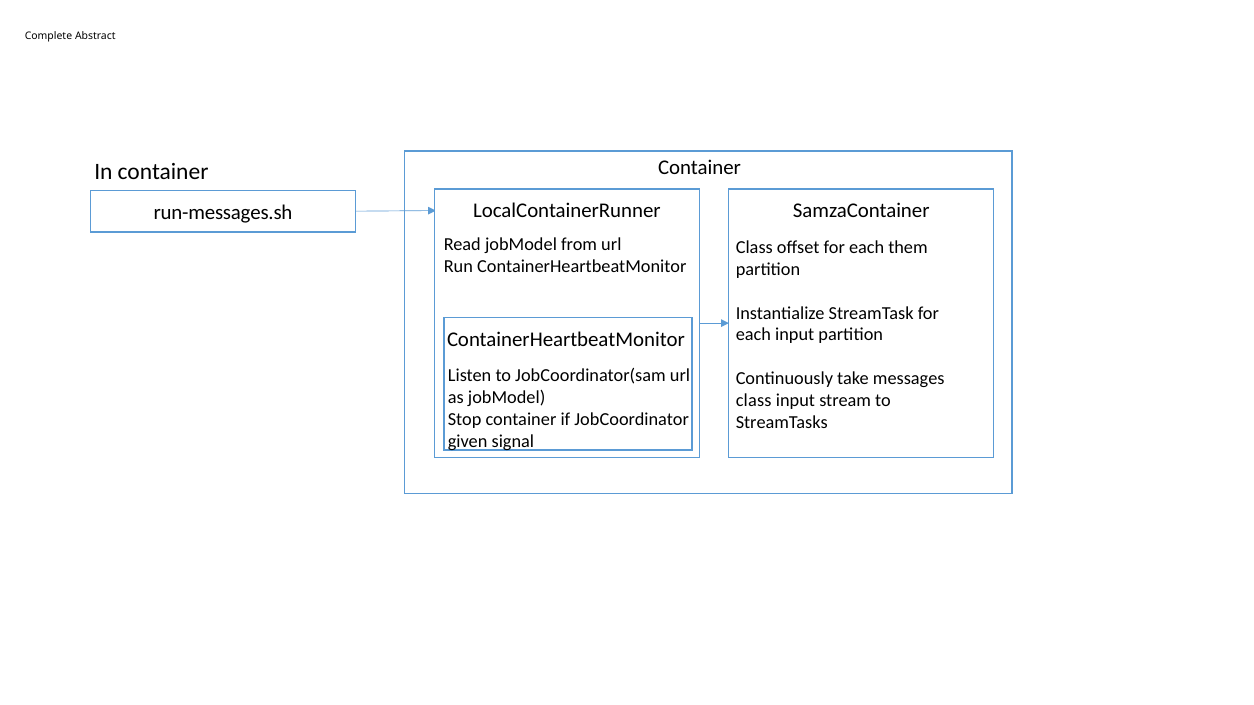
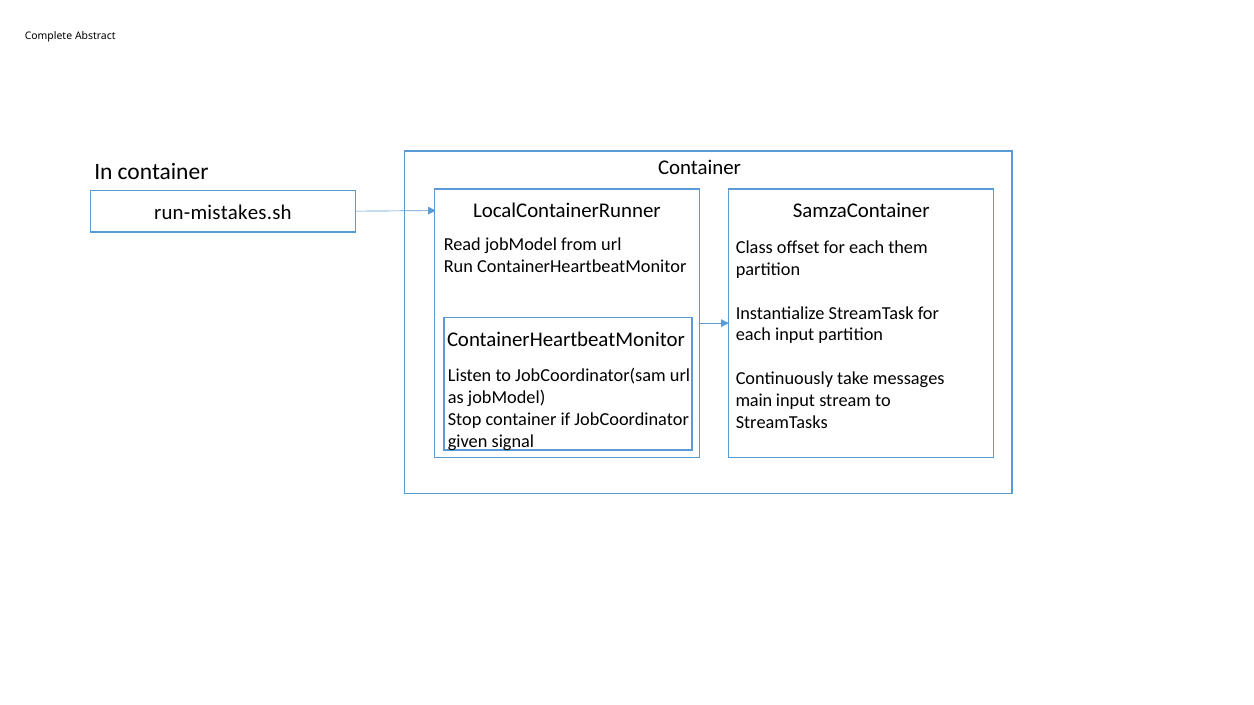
run-messages.sh: run-messages.sh -> run-mistakes.sh
class at (754, 401): class -> main
